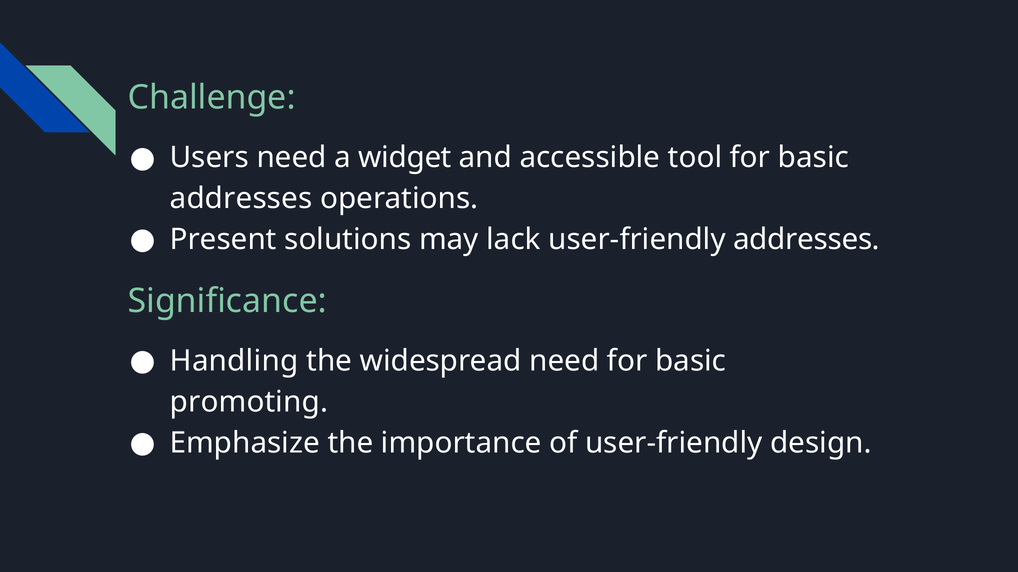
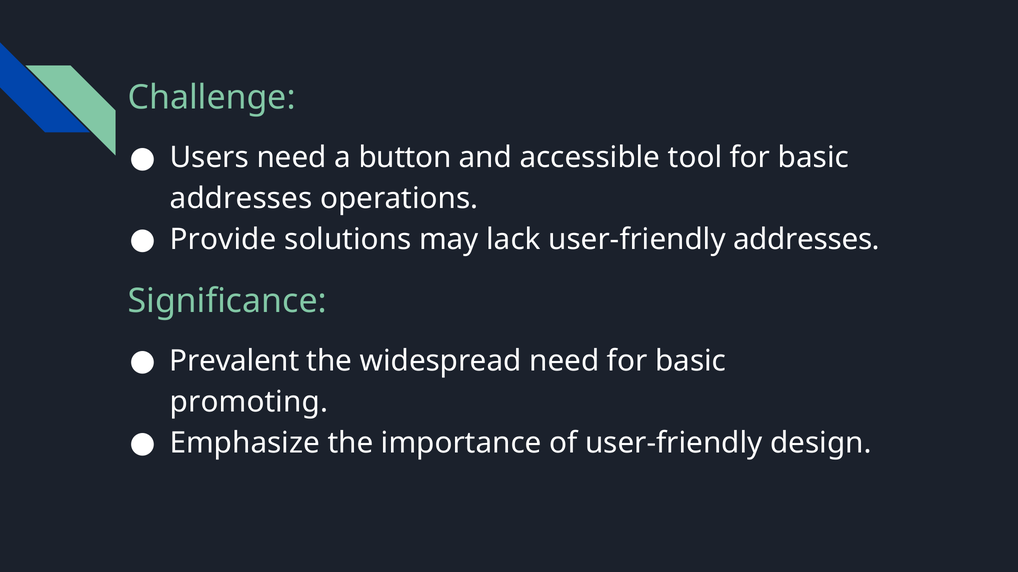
widget: widget -> button
Present: Present -> Provide
Handling: Handling -> Prevalent
